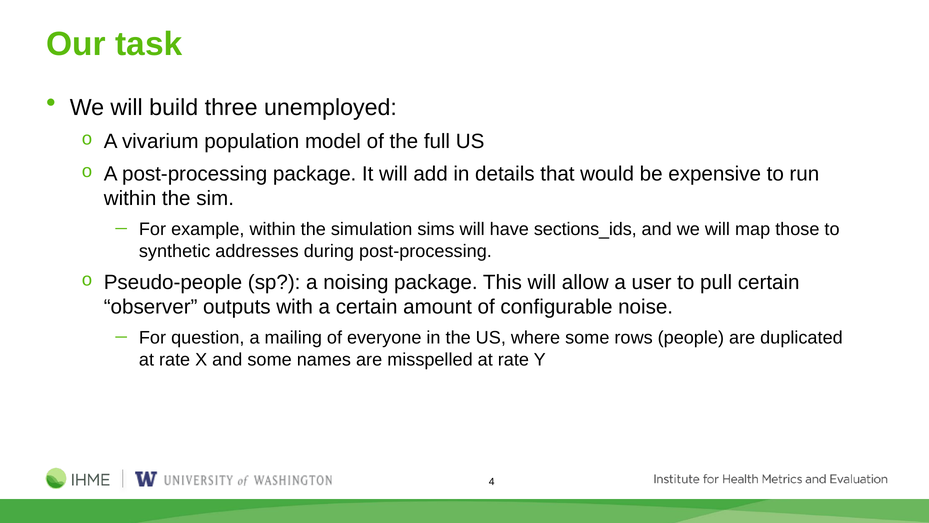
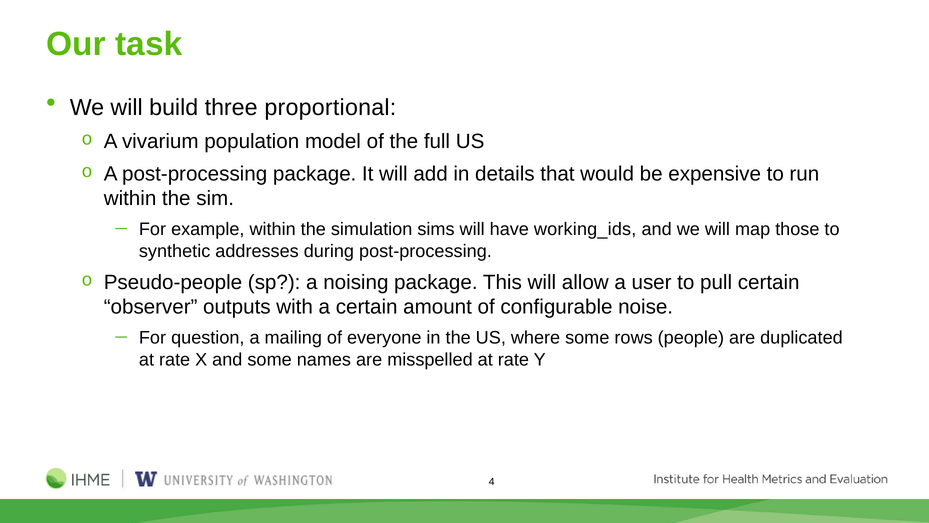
unemployed: unemployed -> proportional
sections_ids: sections_ids -> working_ids
